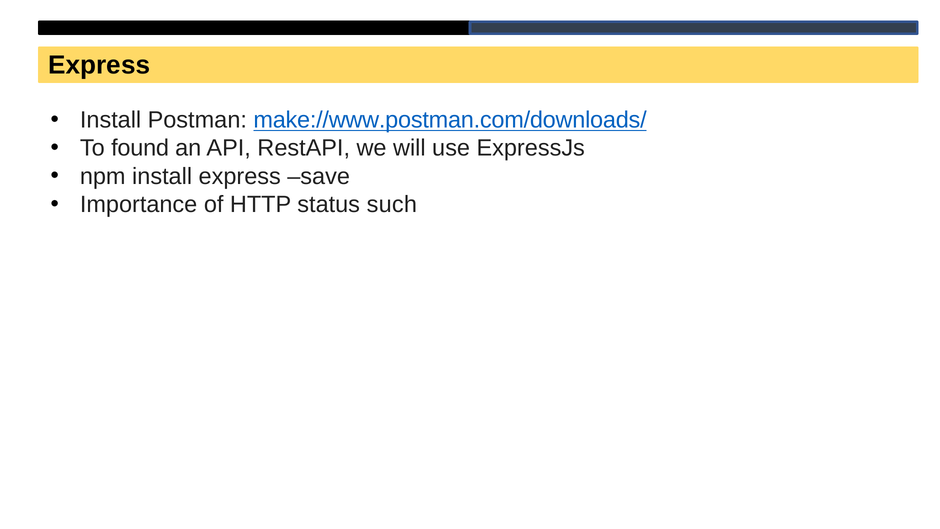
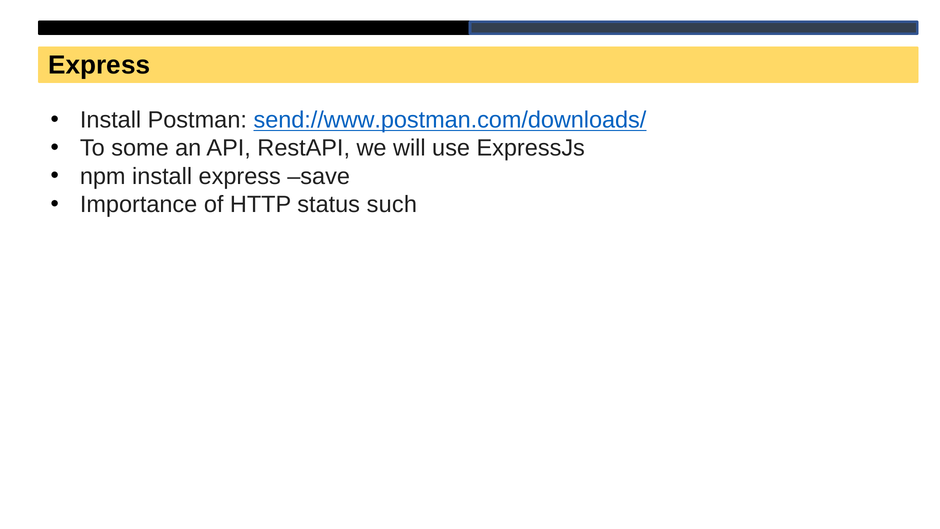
make://www.postman.com/downloads/: make://www.postman.com/downloads/ -> send://www.postman.com/downloads/
found: found -> some
